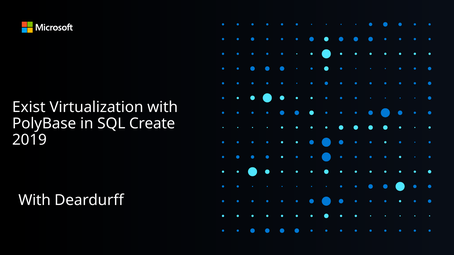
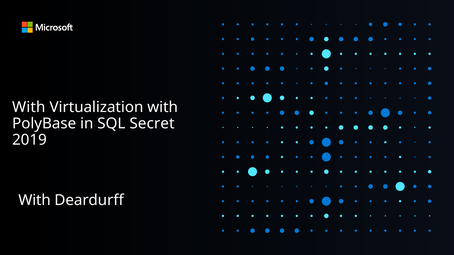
Exist at (29, 107): Exist -> With
Create: Create -> Secret
